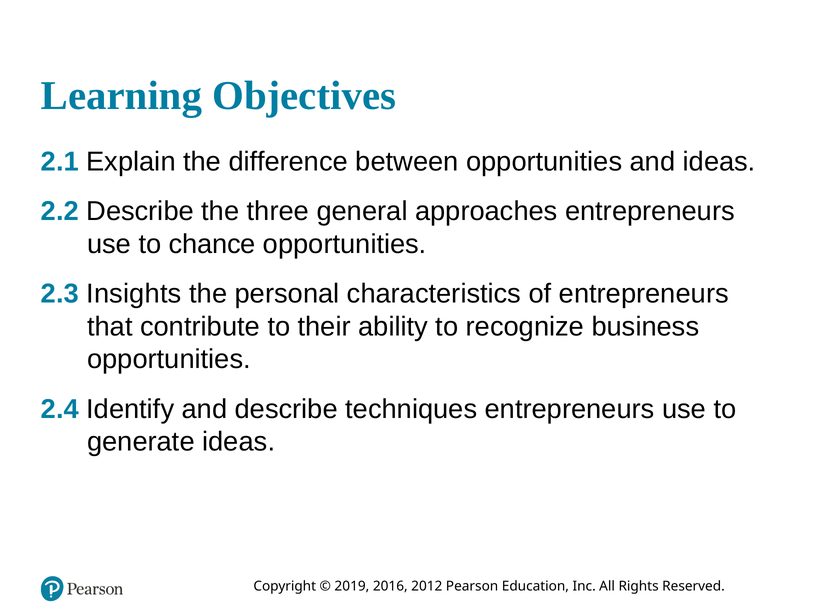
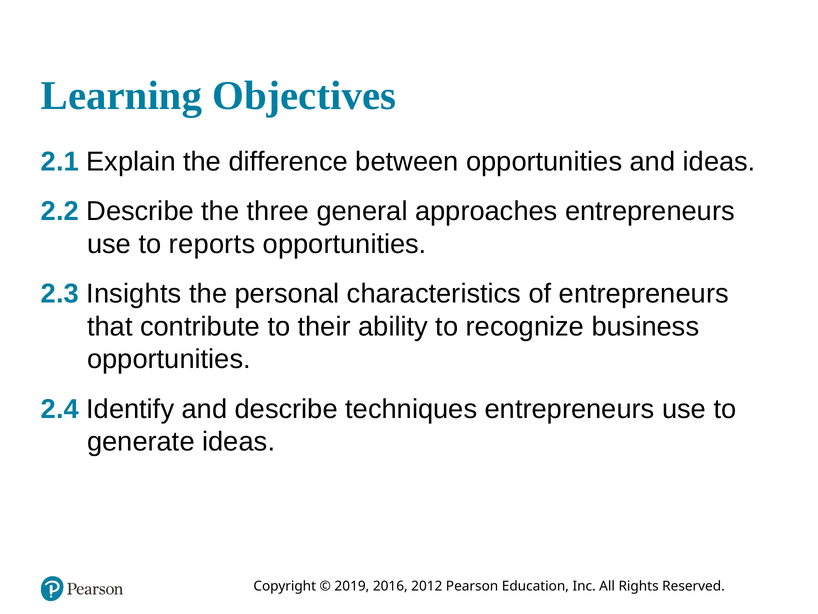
chance: chance -> reports
